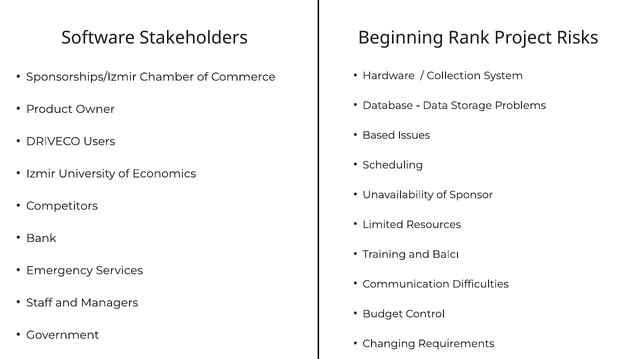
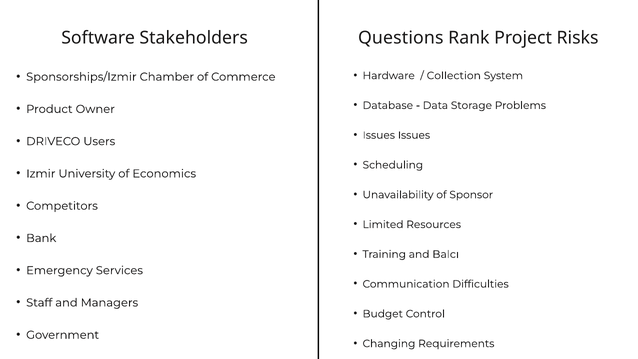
Beginning: Beginning -> Questions
Based at (379, 135): Based -> Issues
